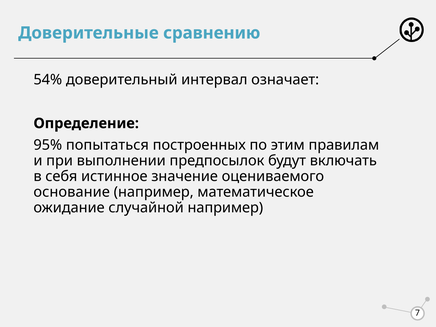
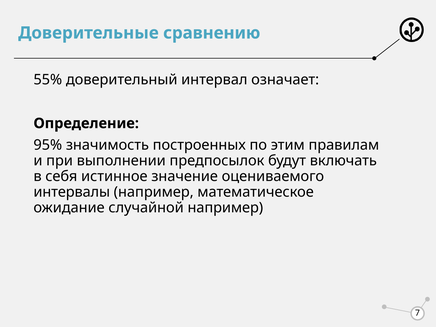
54%: 54% -> 55%
попытаться: попытаться -> значимость
основание: основание -> интервалы
